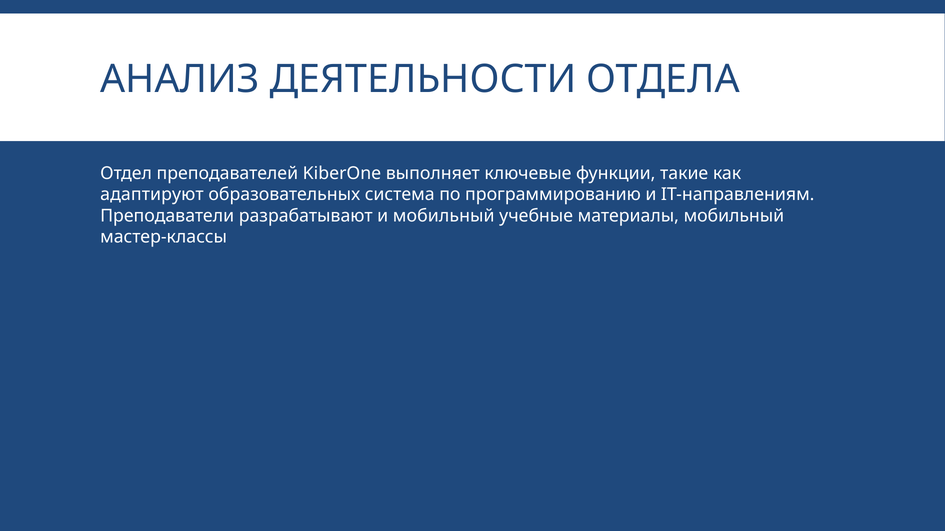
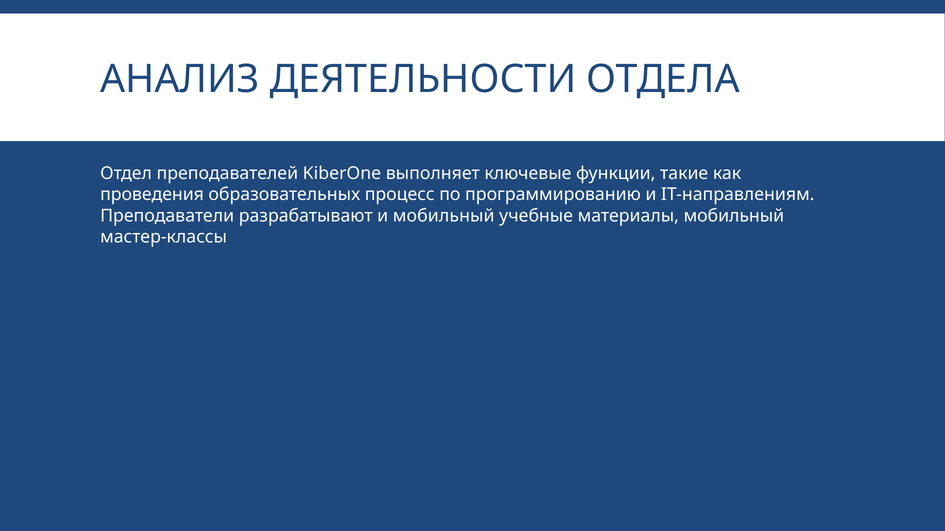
адаптируют: адаптируют -> проведения
система: система -> процесс
